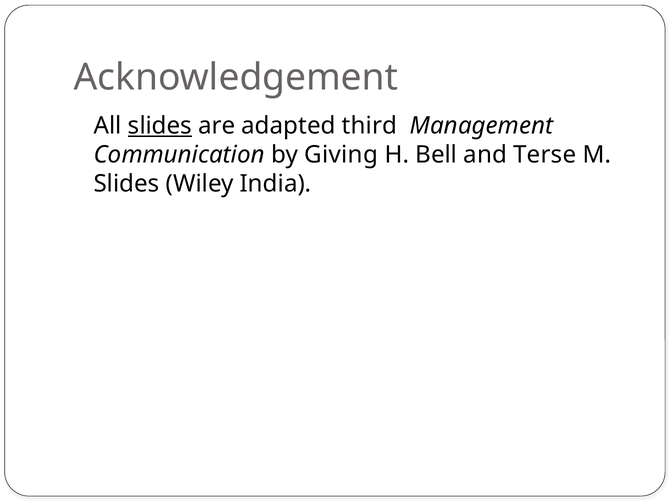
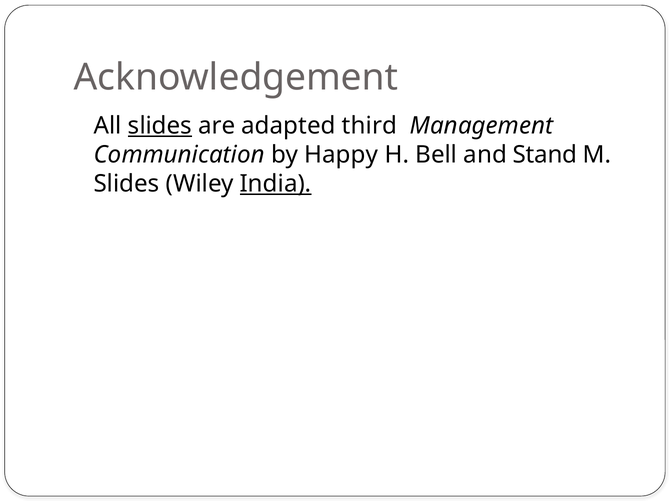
Giving: Giving -> Happy
Terse: Terse -> Stand
India underline: none -> present
